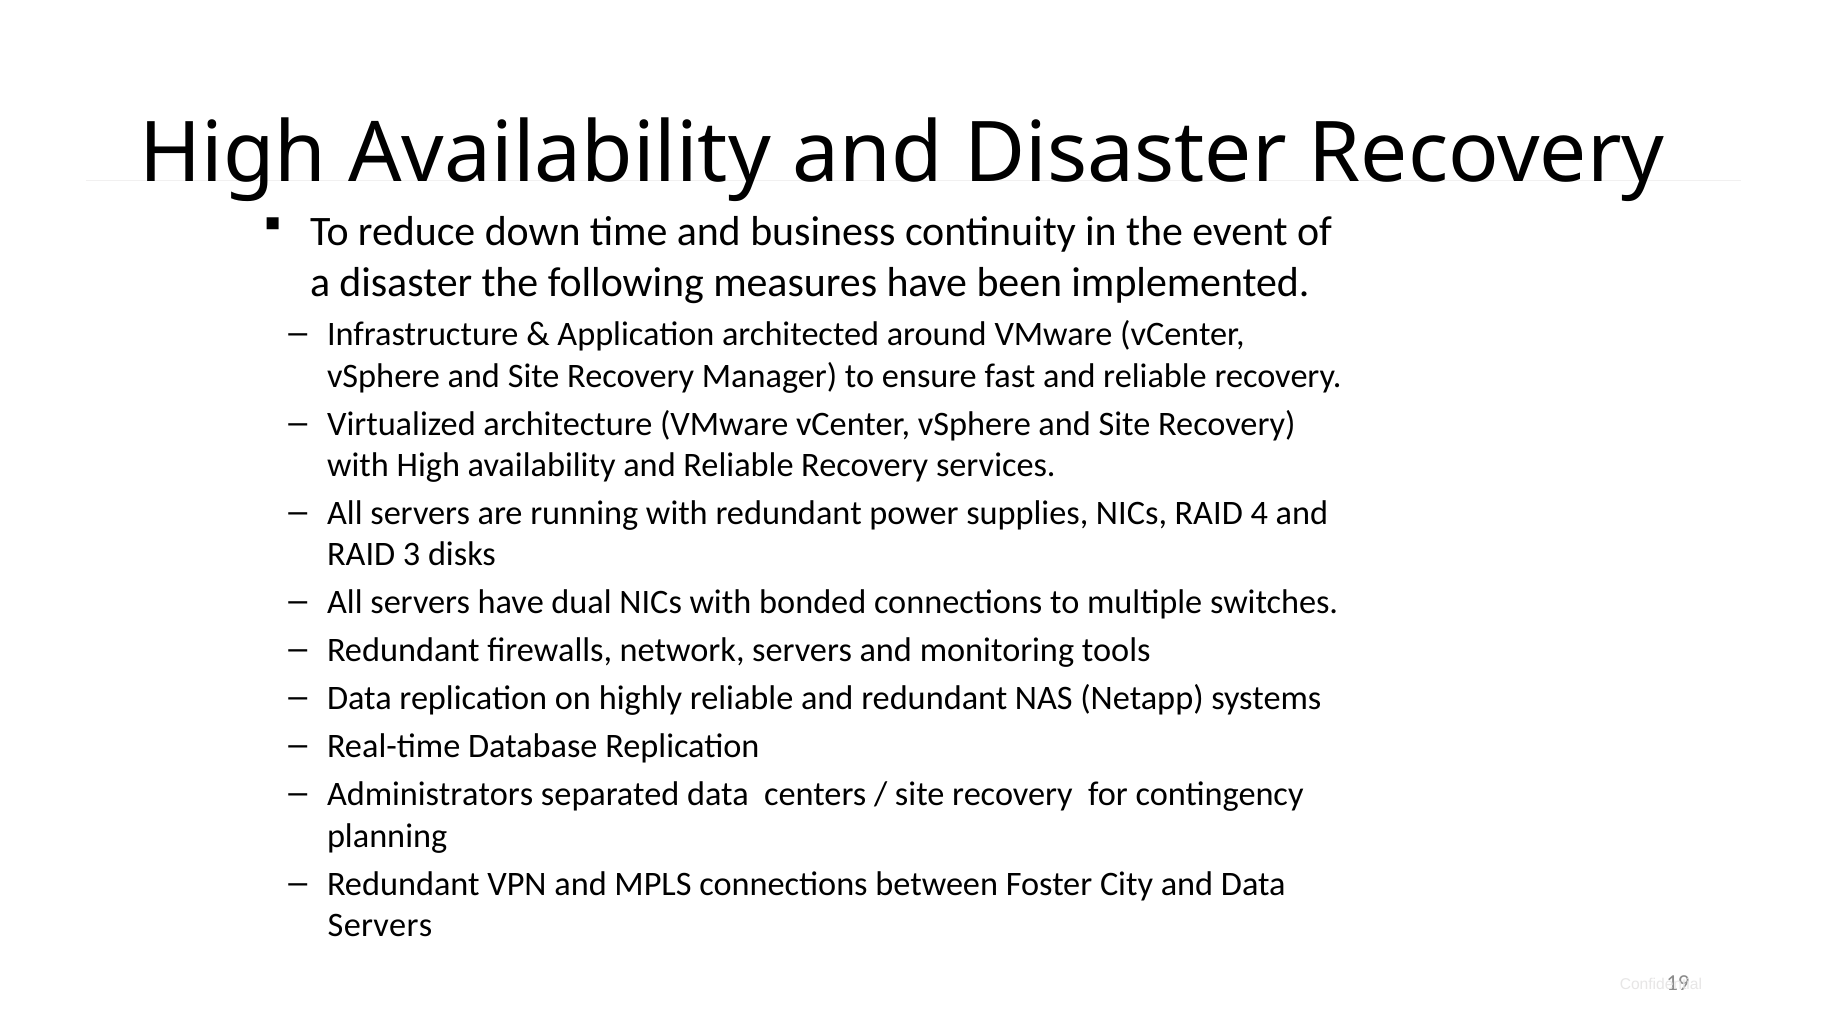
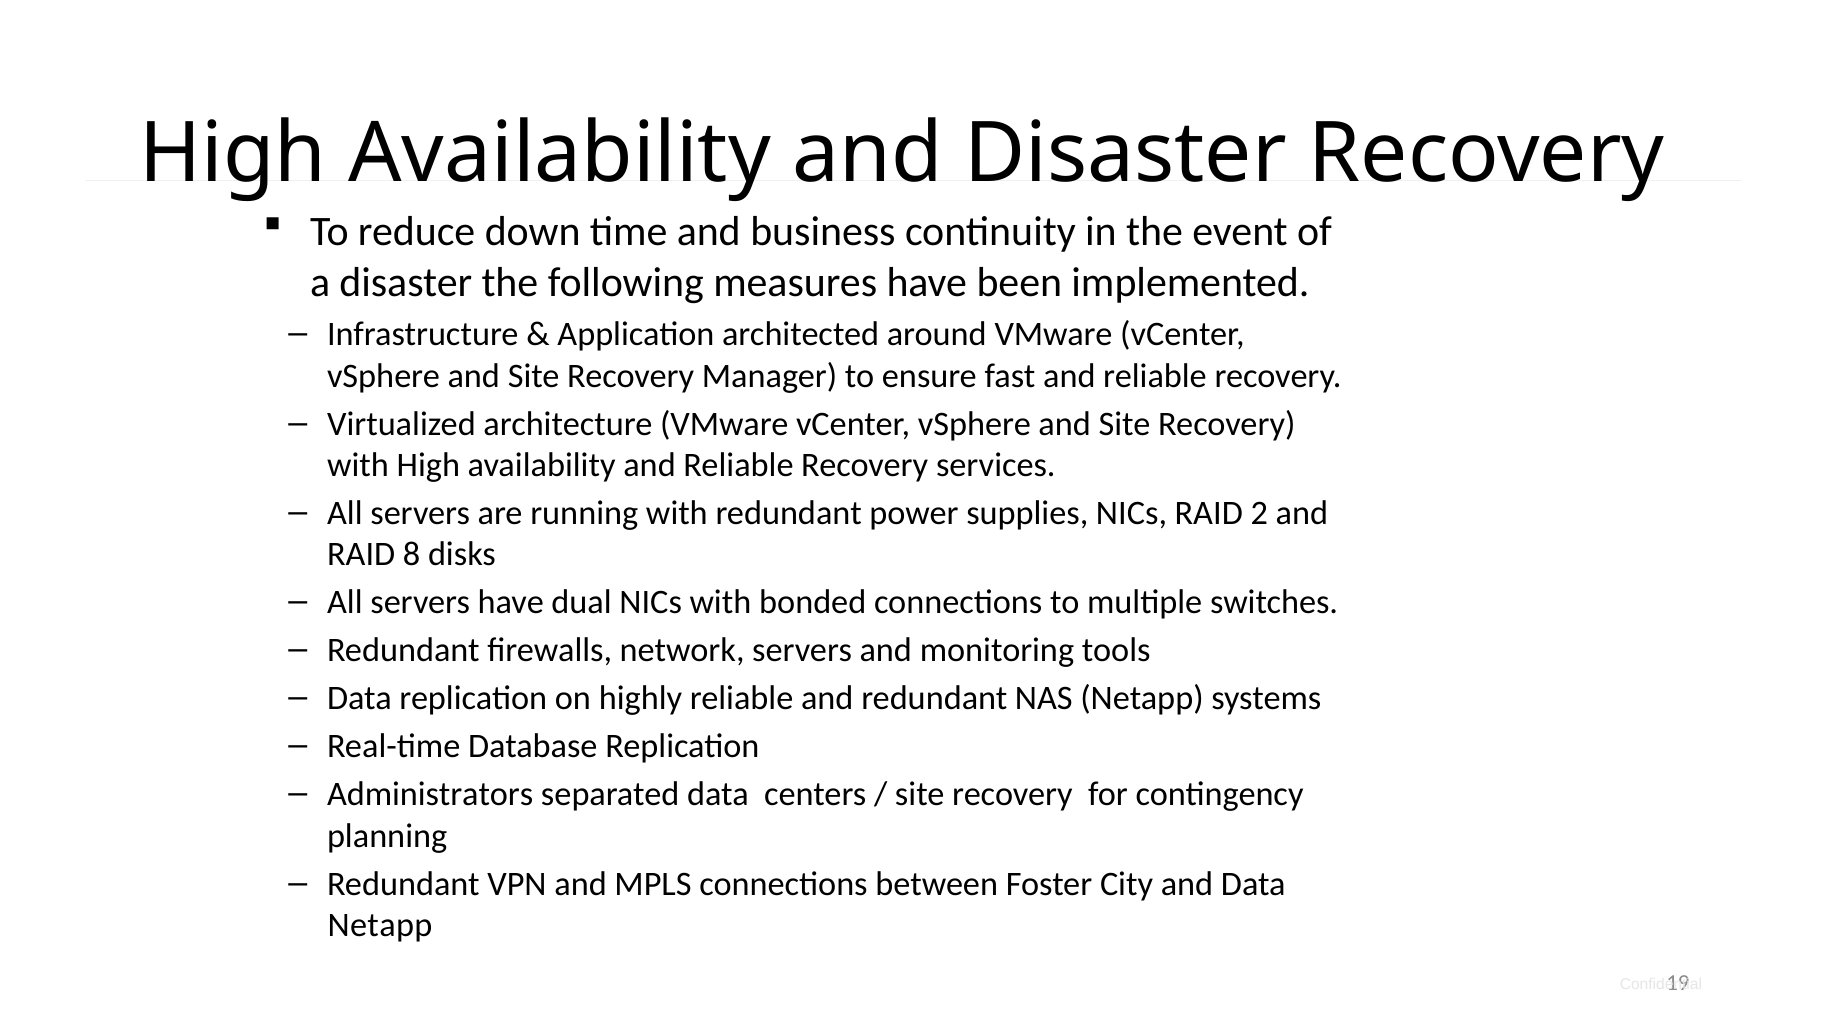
4: 4 -> 2
3: 3 -> 8
Servers at (380, 925): Servers -> Netapp
